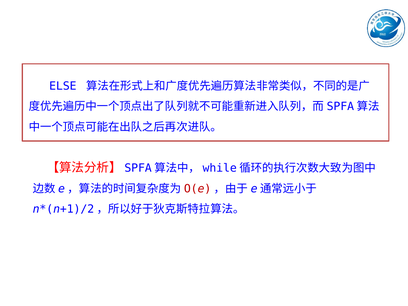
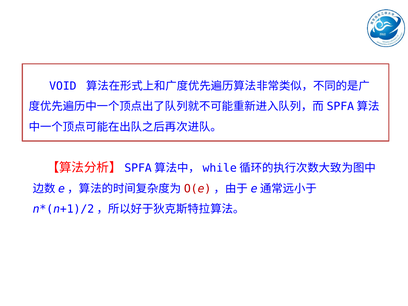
ELSE: ELSE -> VOID
